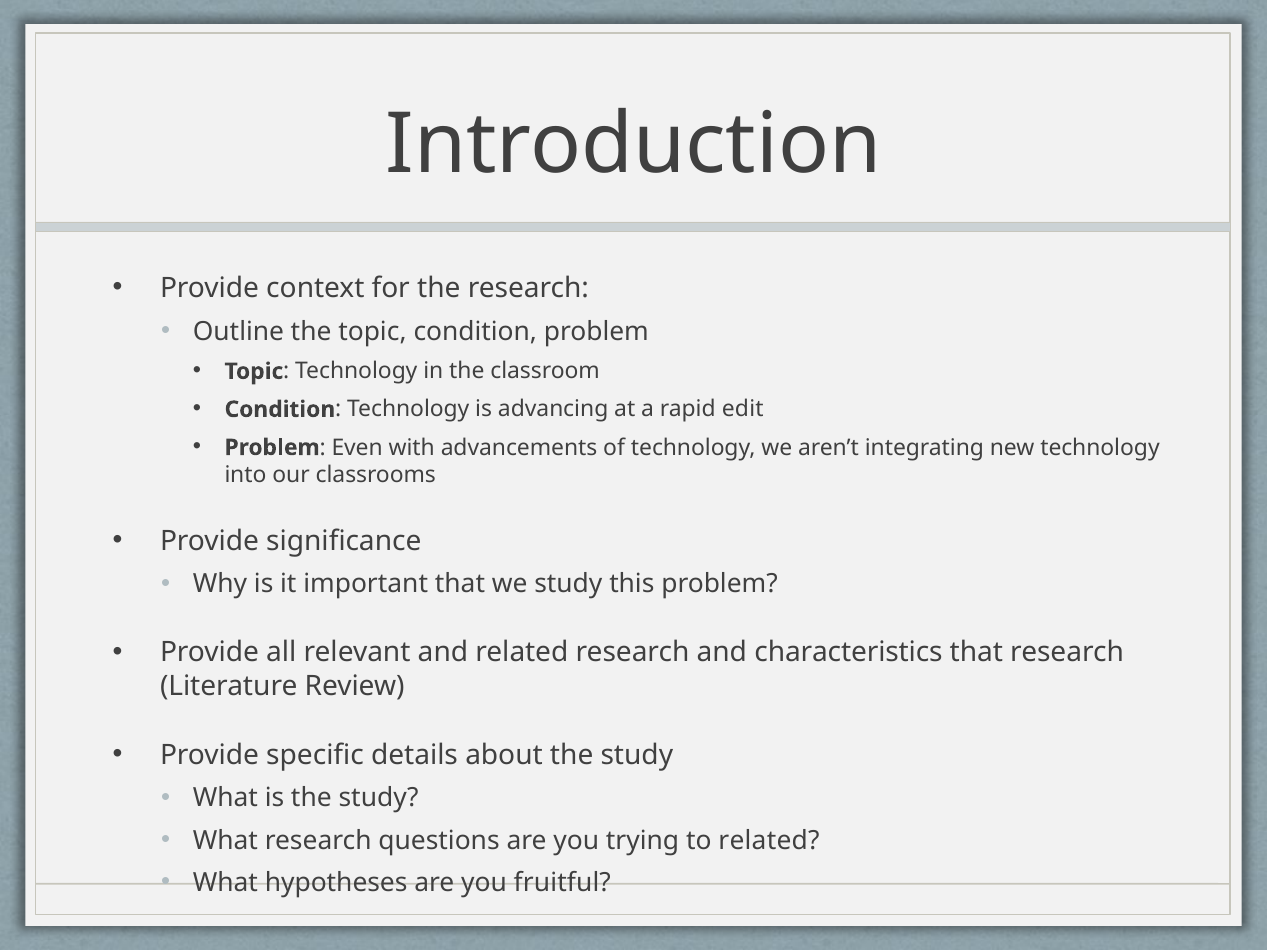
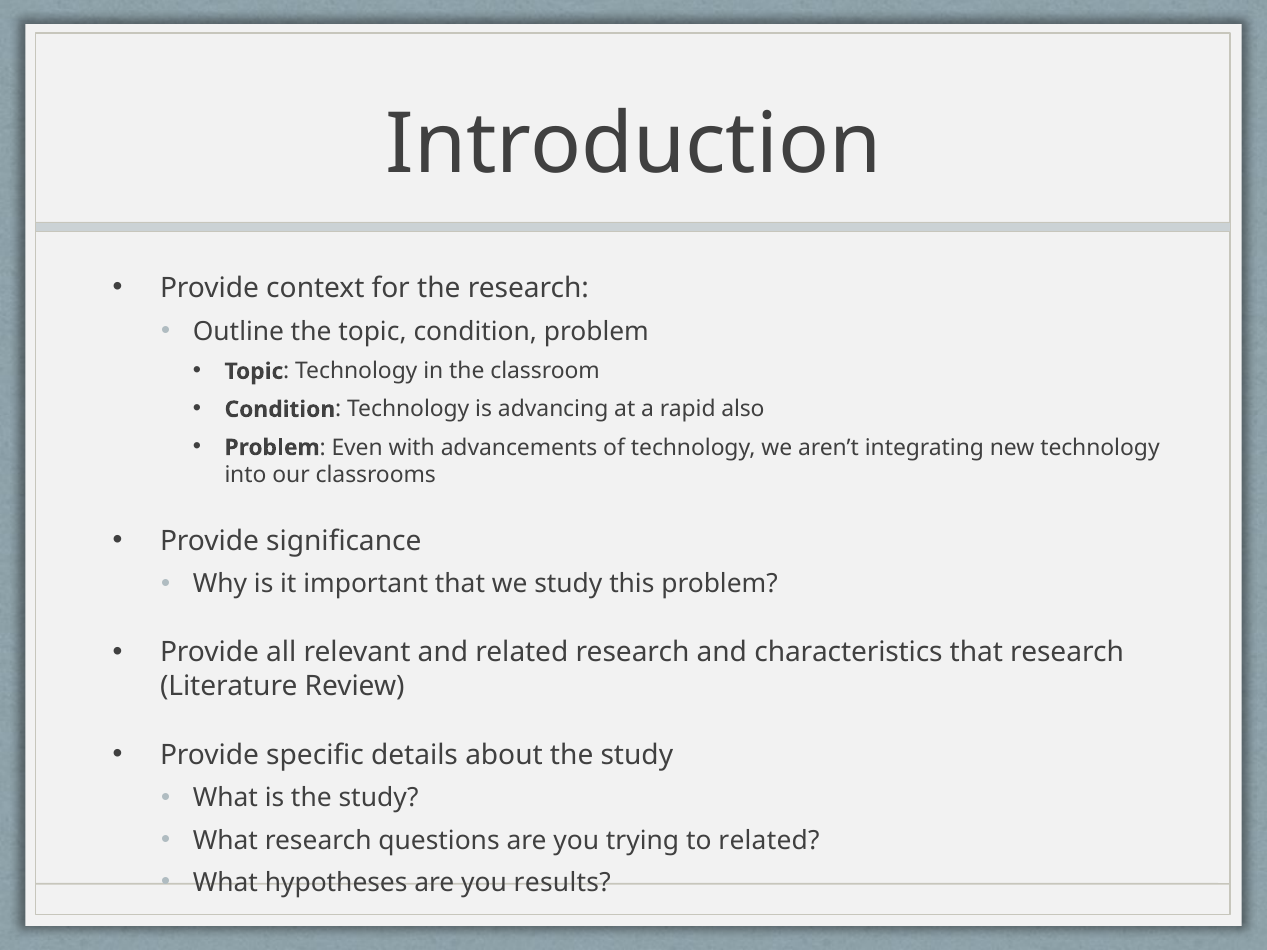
edit: edit -> also
fruitful: fruitful -> results
